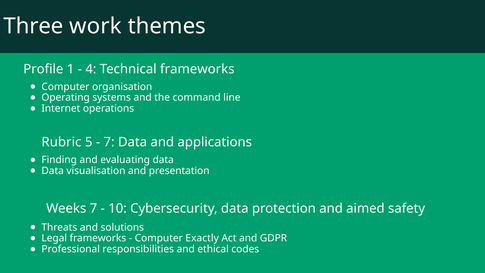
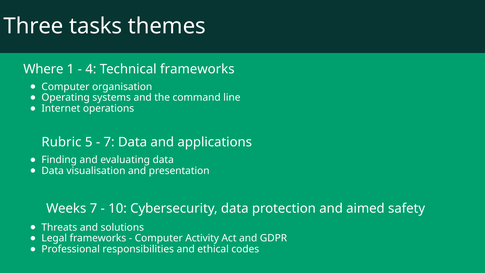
work: work -> tasks
Profile: Profile -> Where
Exactly: Exactly -> Activity
